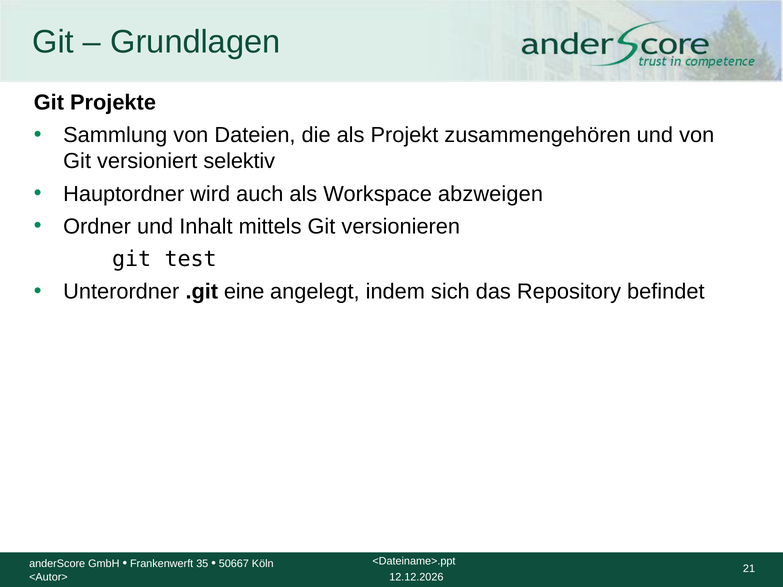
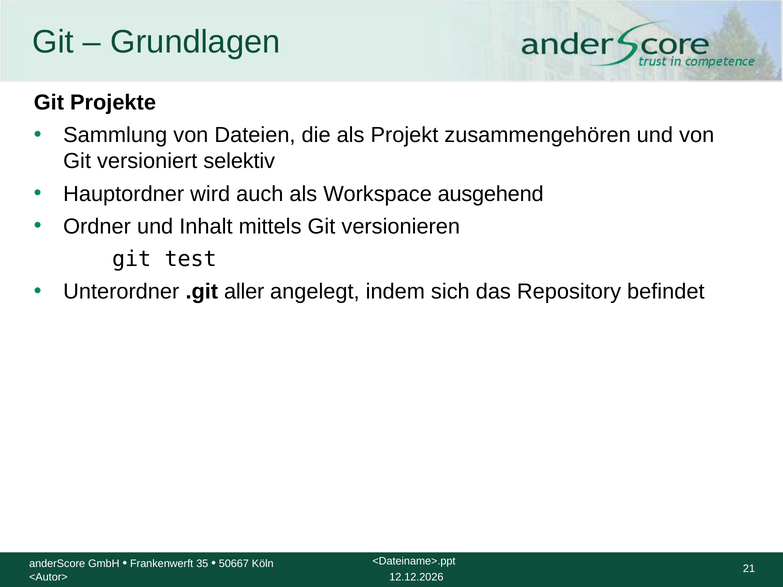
abzweigen: abzweigen -> ausgehend
eine: eine -> aller
